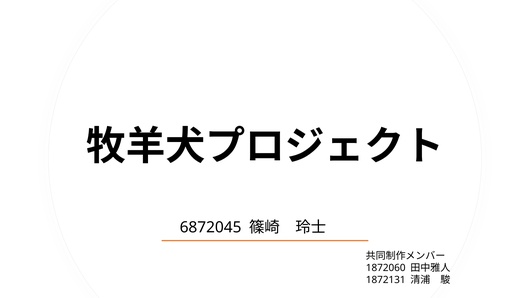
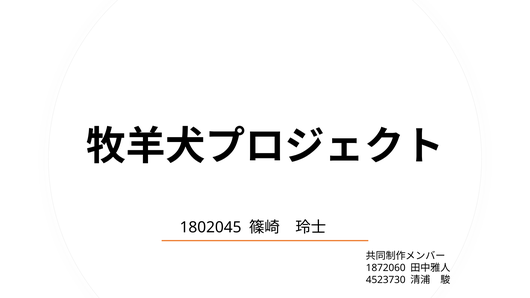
6872045: 6872045 -> 1802045
1872131: 1872131 -> 4523730
